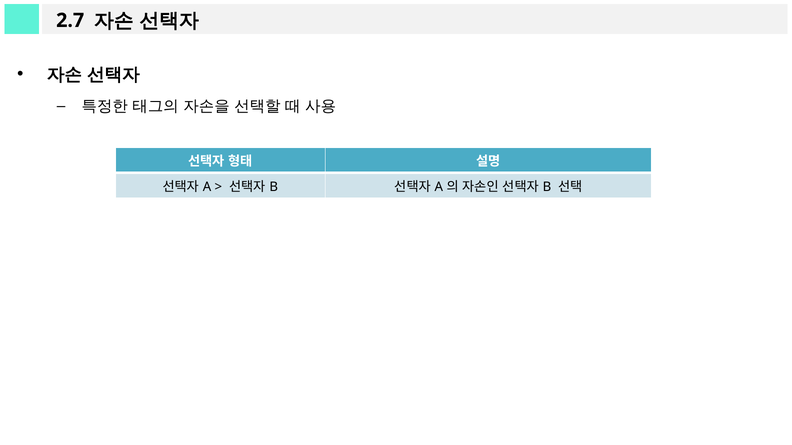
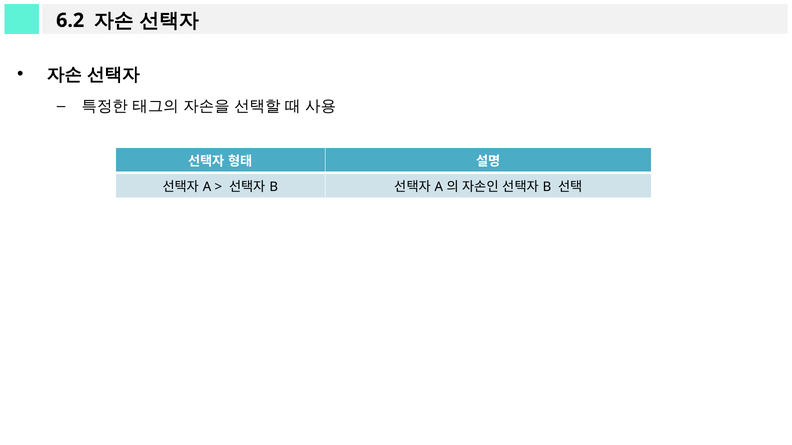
2.7: 2.7 -> 6.2
